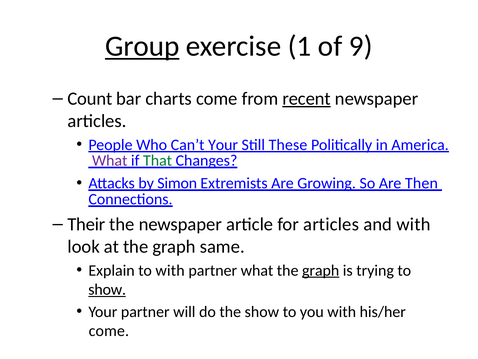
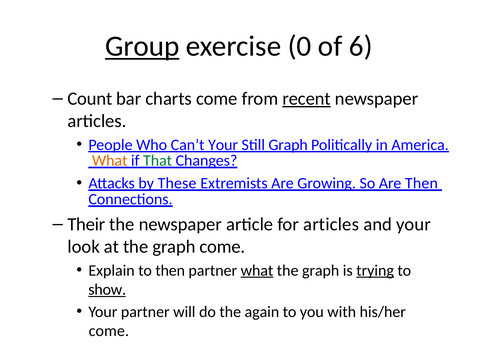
1: 1 -> 0
9: 9 -> 6
Still These: These -> Graph
What at (110, 160) colour: purple -> orange
Simon: Simon -> These
and with: with -> your
graph same: same -> come
to with: with -> then
what at (257, 270) underline: none -> present
graph at (321, 270) underline: present -> none
trying underline: none -> present
the show: show -> again
